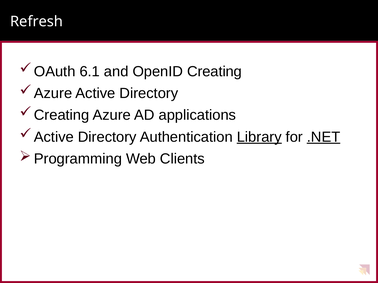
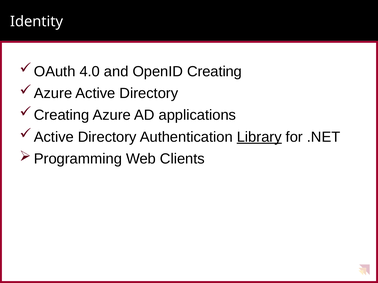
Refresh: Refresh -> Identity
6.1: 6.1 -> 4.0
.NET underline: present -> none
